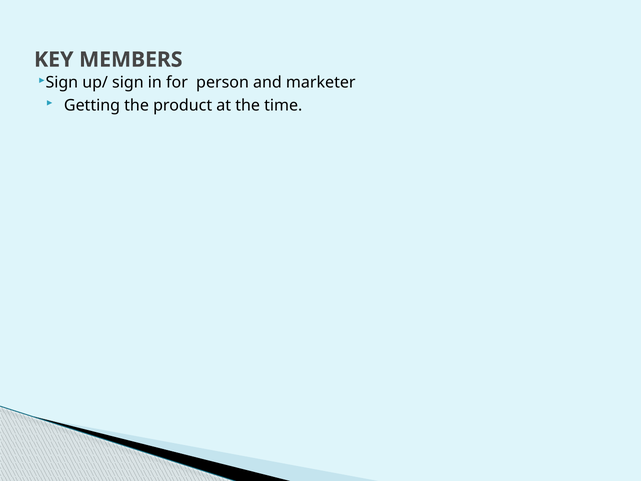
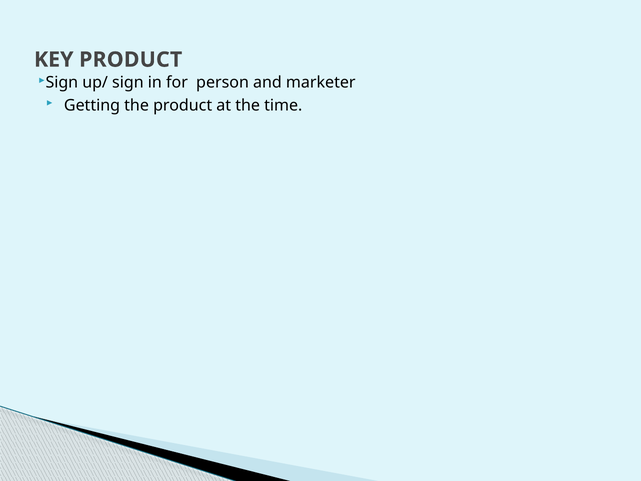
KEY MEMBERS: MEMBERS -> PRODUCT
